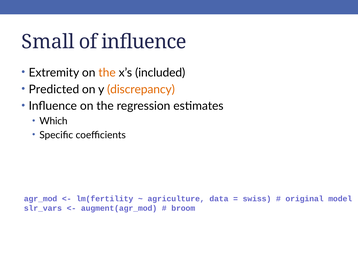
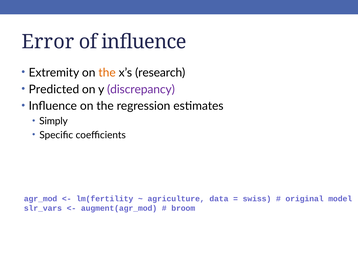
Small: Small -> Error
included: included -> research
discrepancy colour: orange -> purple
Which: Which -> Simply
